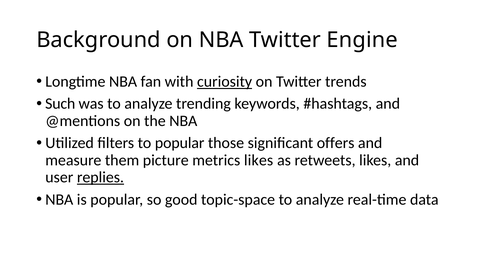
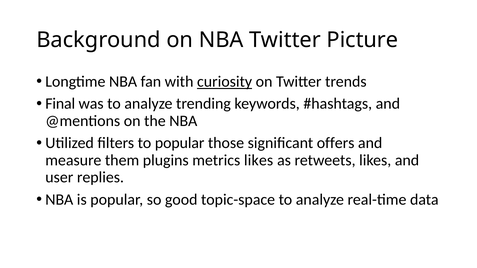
Engine: Engine -> Picture
Such: Such -> Final
picture: picture -> plugins
replies underline: present -> none
